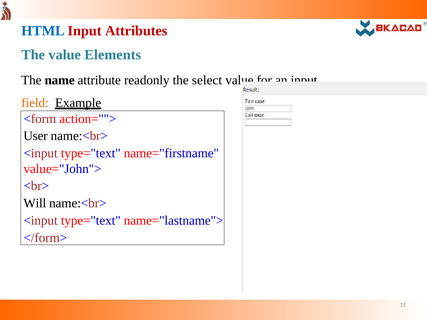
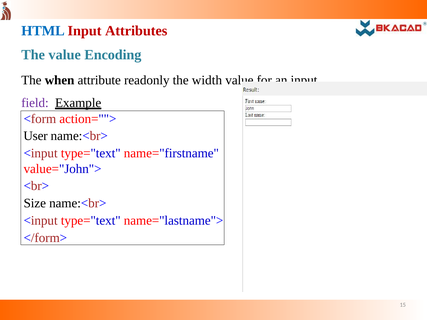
Elements: Elements -> Encoding
name: name -> when
select: select -> width
field colour: orange -> purple
Will: Will -> Size
